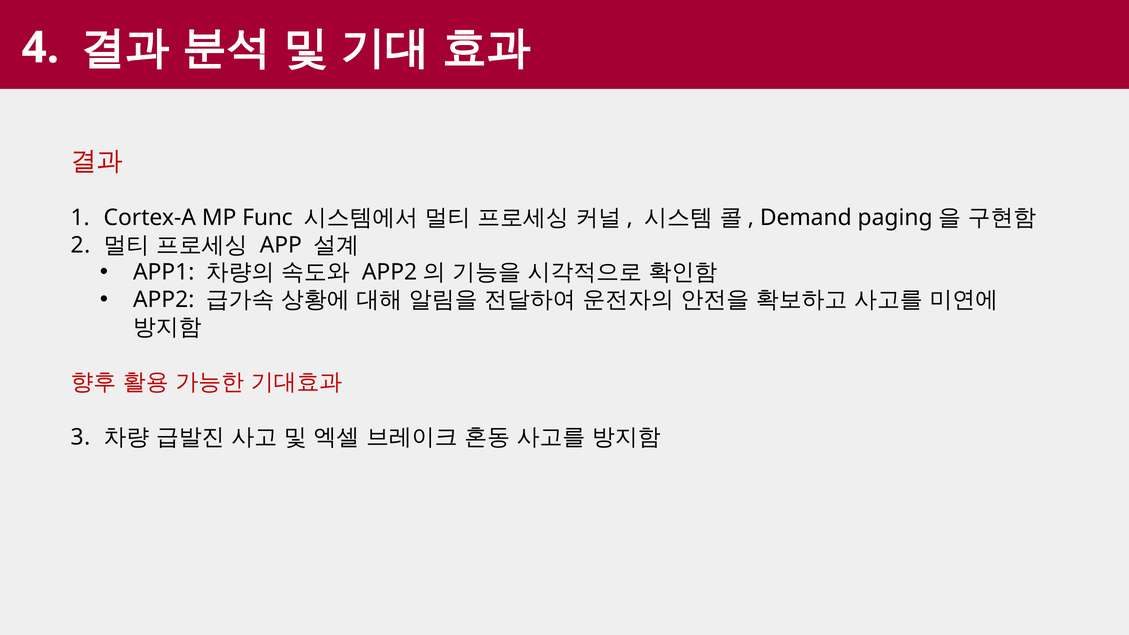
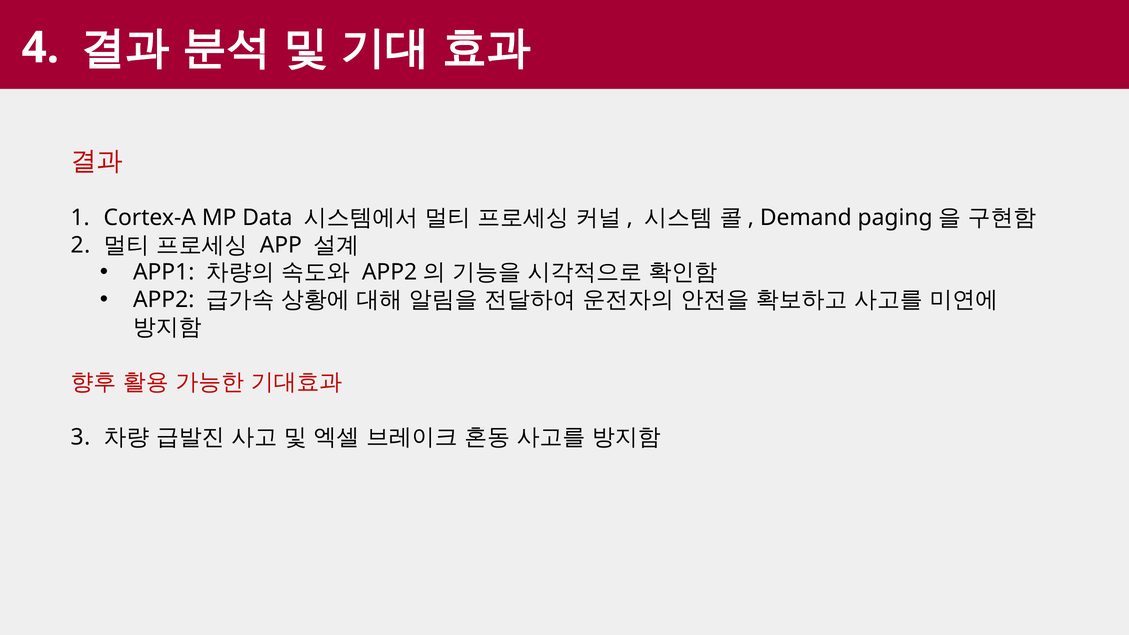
Func: Func -> Data
